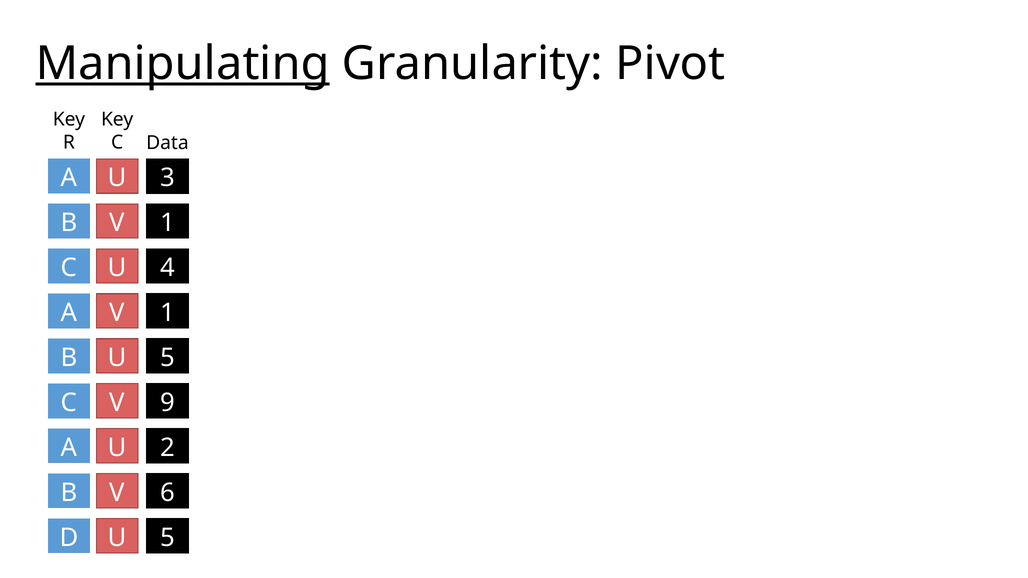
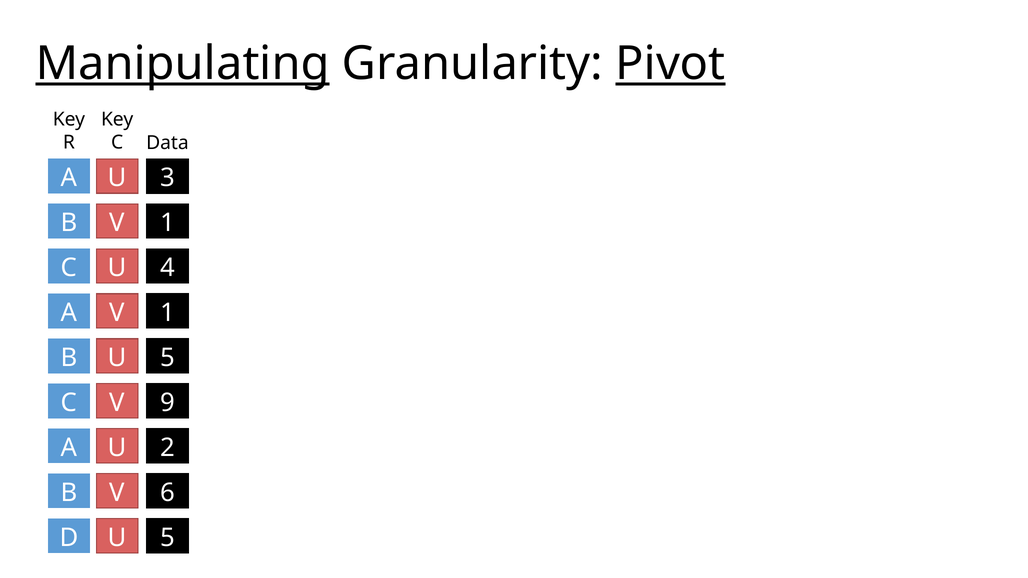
Pivot underline: none -> present
